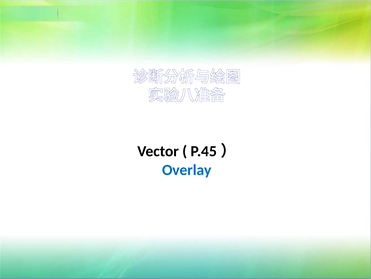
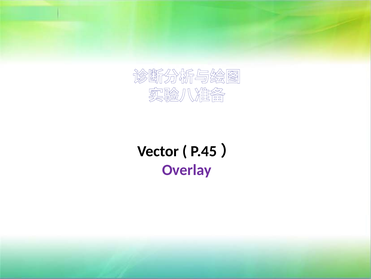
Overlay colour: blue -> purple
